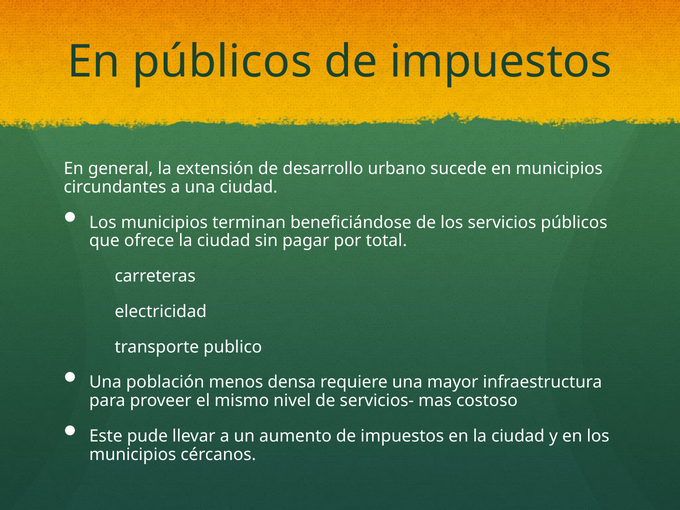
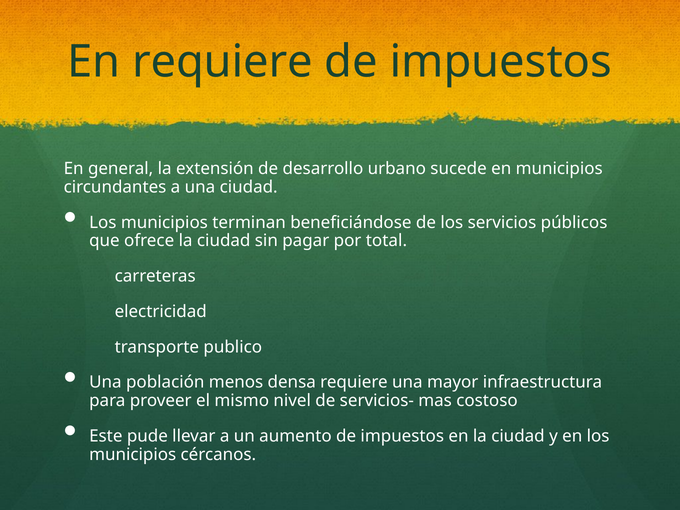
En públicos: públicos -> requiere
